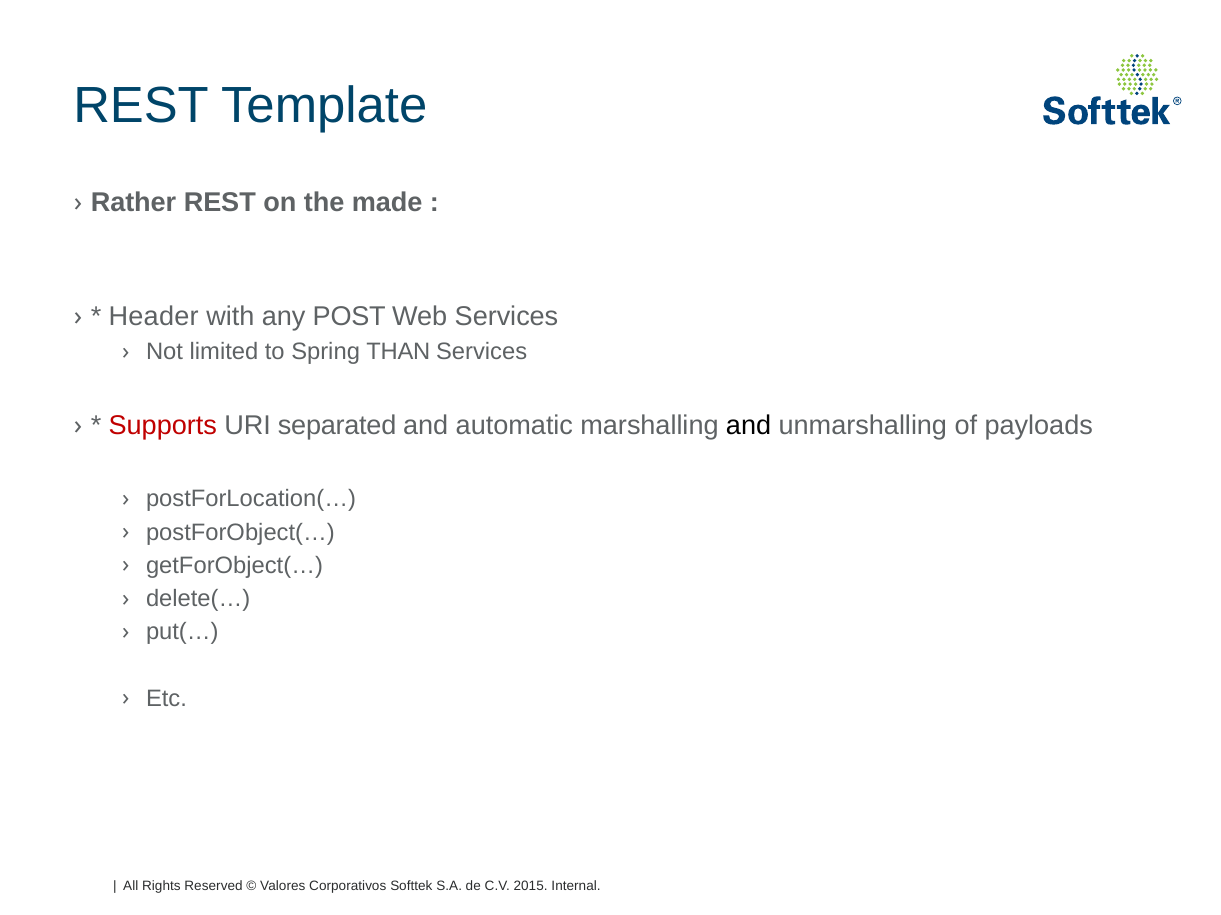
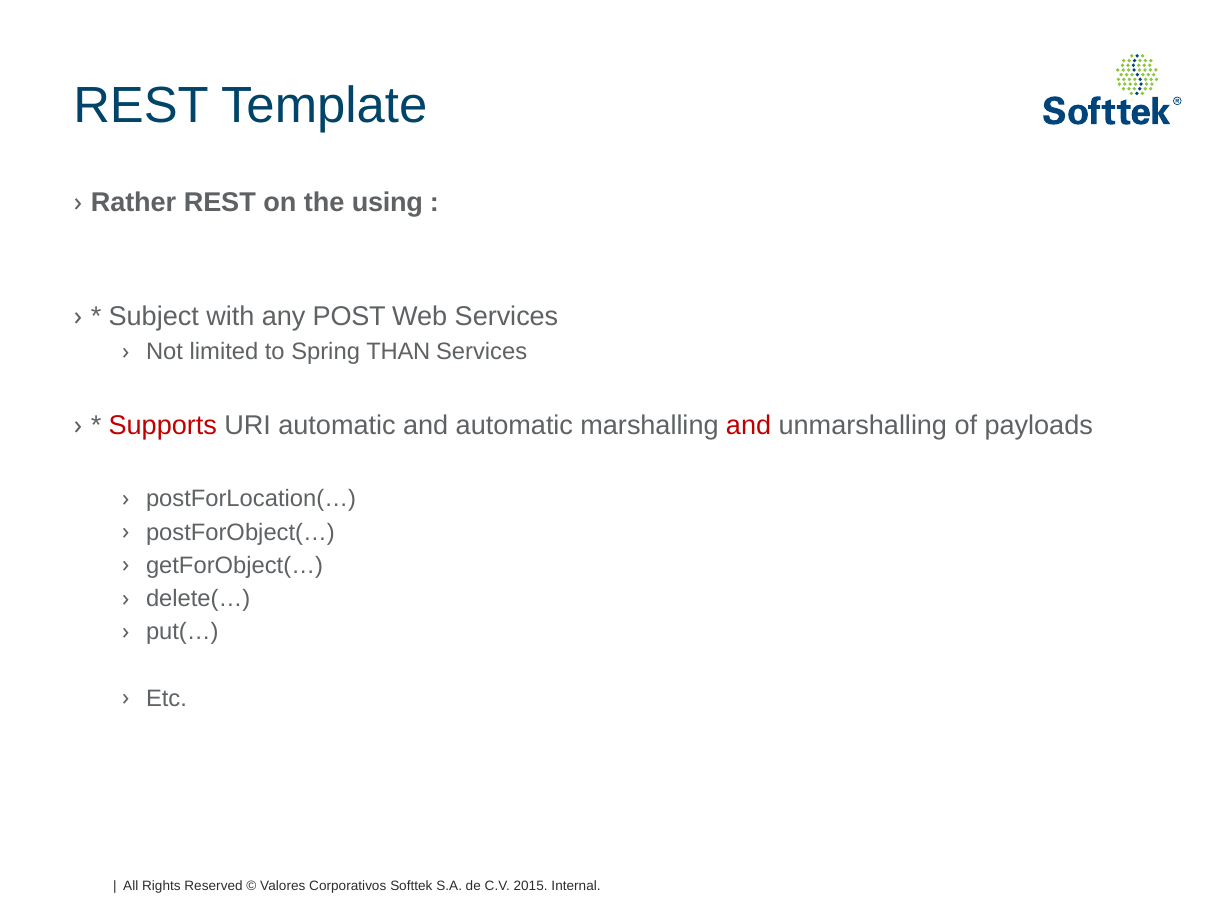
made: made -> using
Header: Header -> Subject
URI separated: separated -> automatic
and at (749, 426) colour: black -> red
